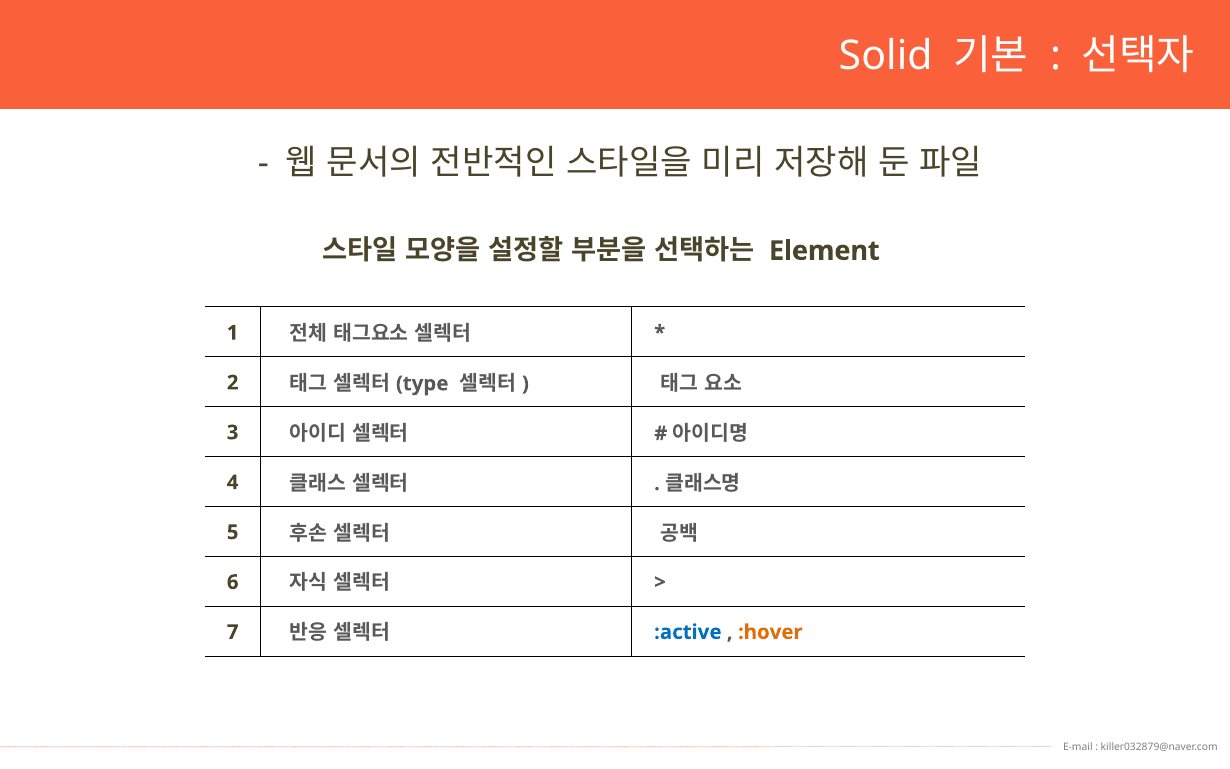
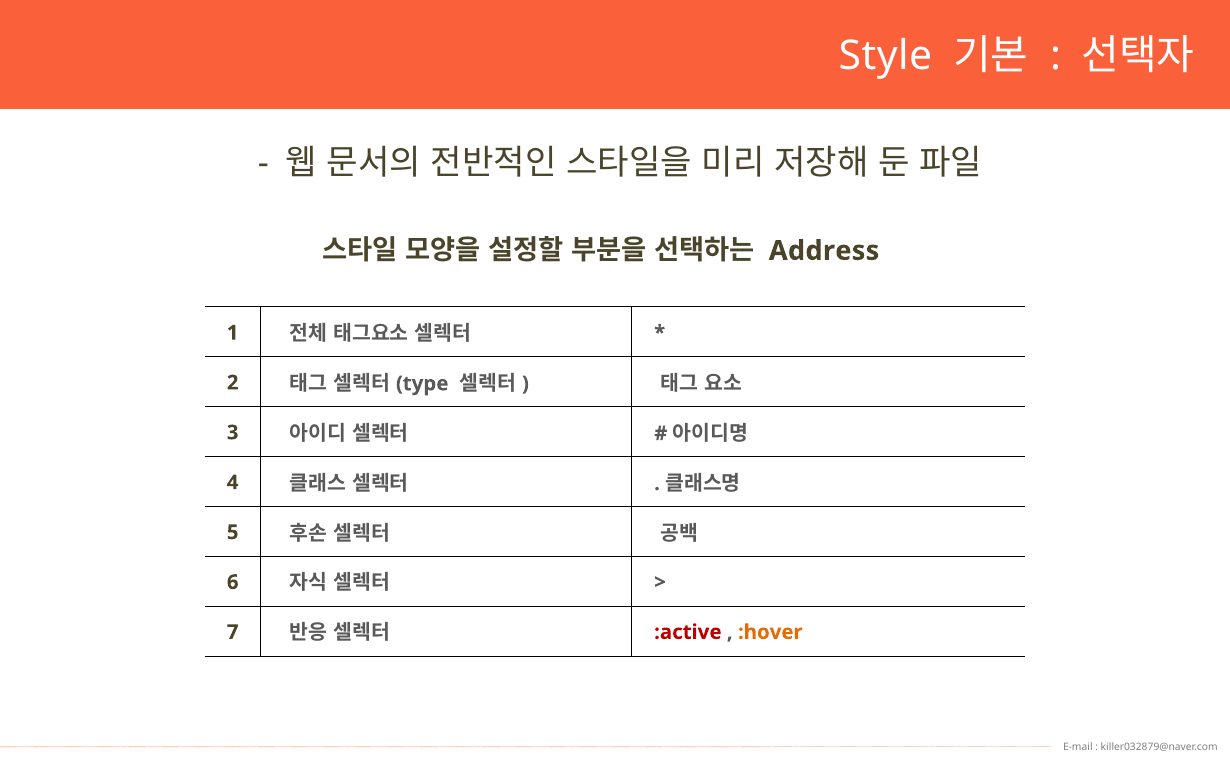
Solid: Solid -> Style
Element: Element -> Address
:active colour: blue -> red
